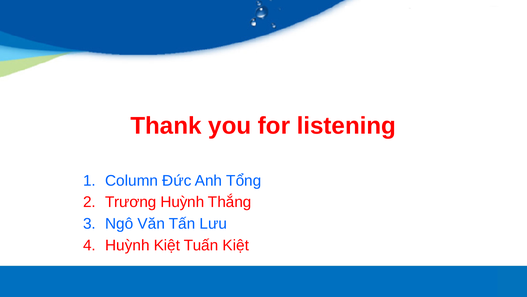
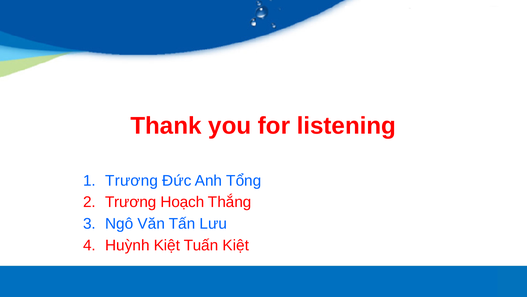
Column at (132, 180): Column -> Trương
Trương Huỳnh: Huỳnh -> Hoạch
